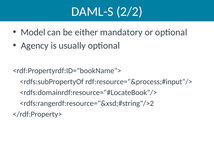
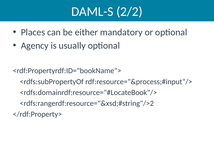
Model: Model -> Places
